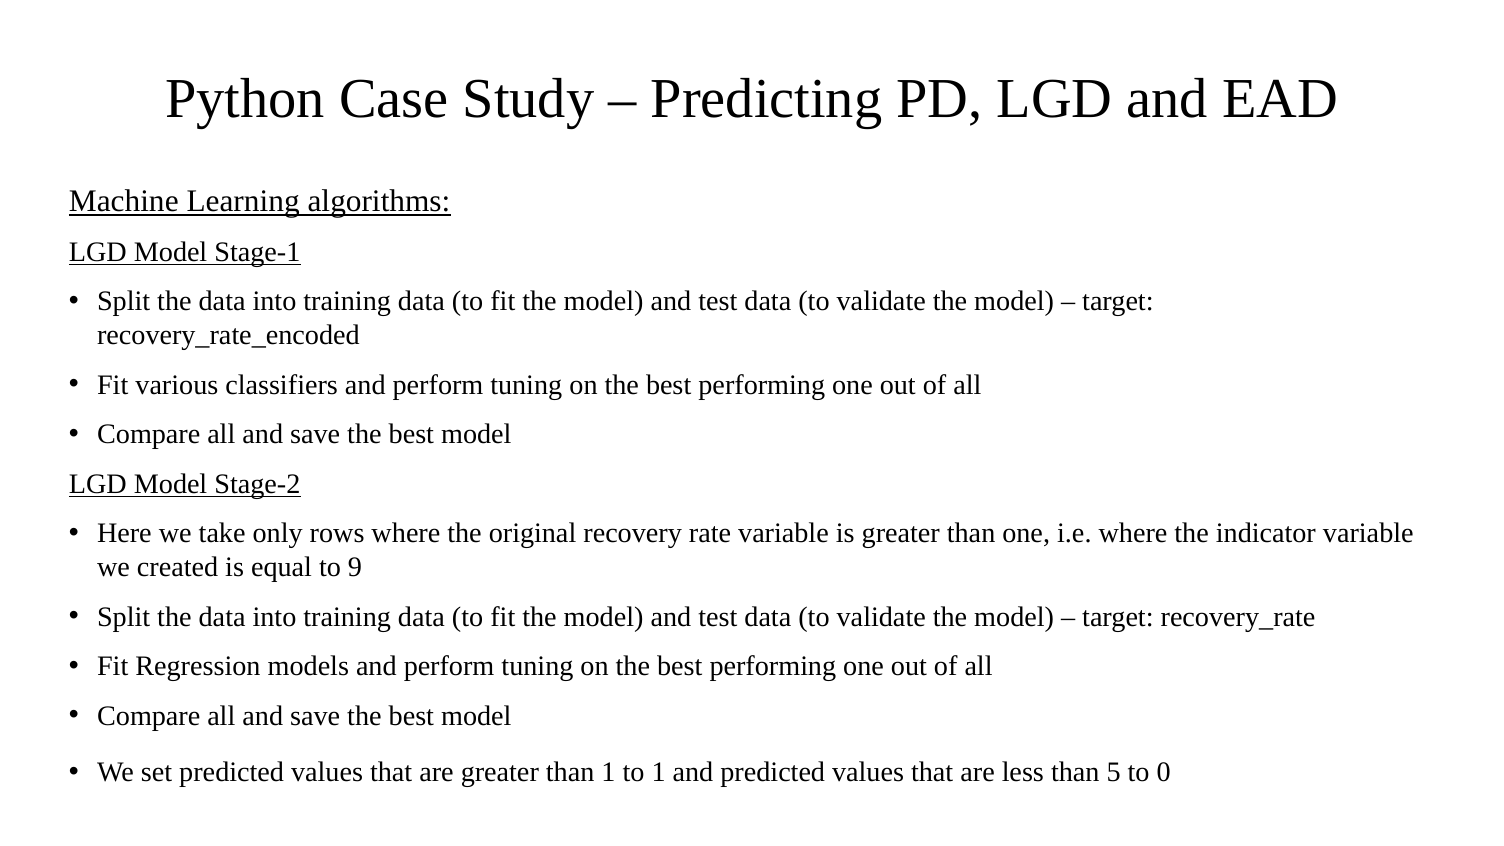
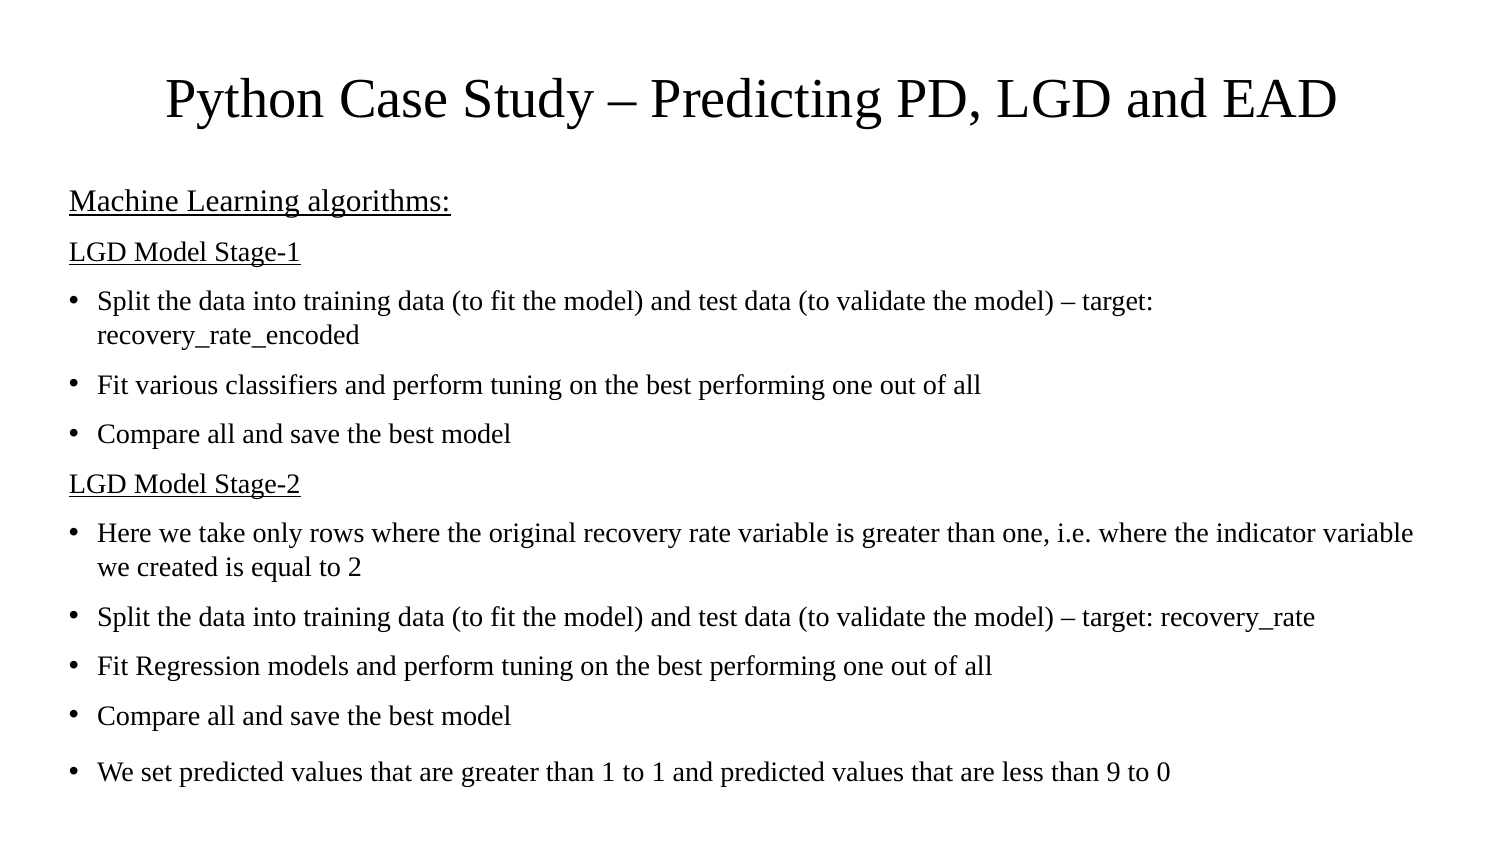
9: 9 -> 2
5: 5 -> 9
